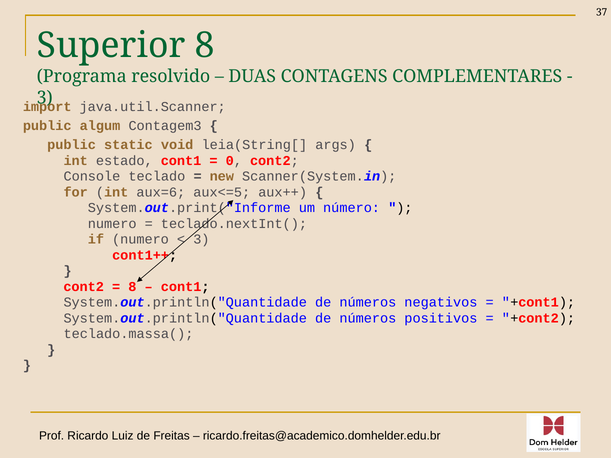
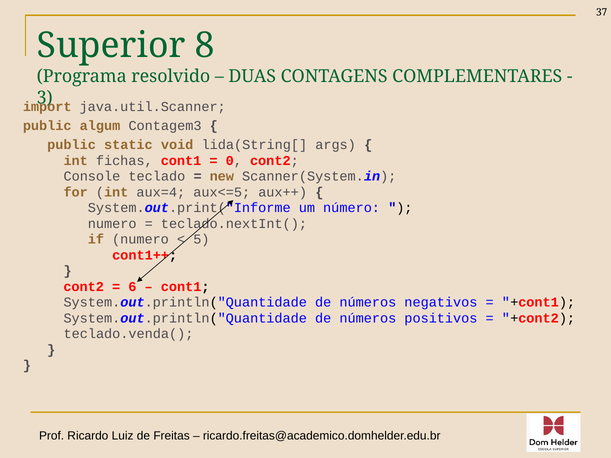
leia(String[: leia(String[ -> lida(String[
estado: estado -> fichas
aux=6: aux=6 -> aux=4
3 at (201, 239): 3 -> 5
8 at (132, 287): 8 -> 6
teclado.massa(: teclado.massa( -> teclado.venda(
